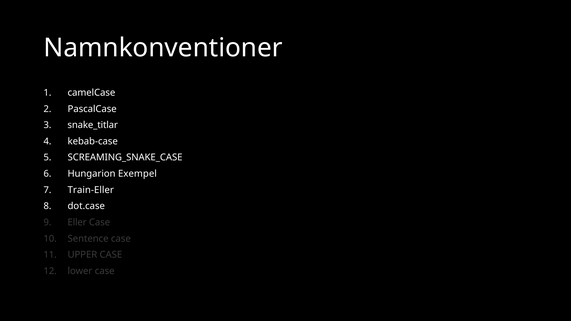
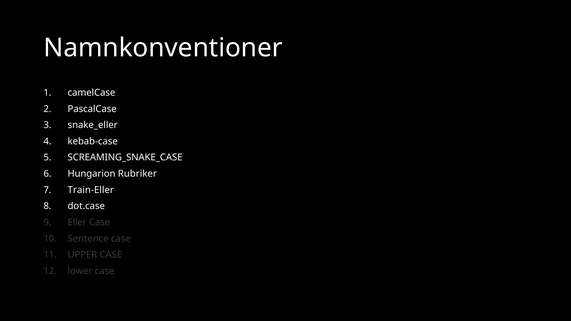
snake_titlar: snake_titlar -> snake_eller
Exempel: Exempel -> Rubriker
